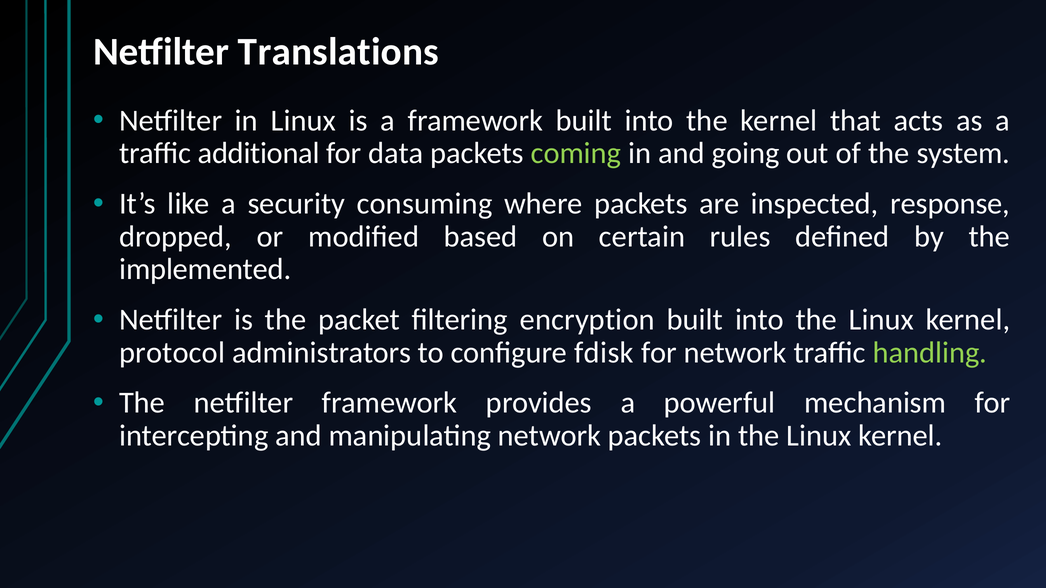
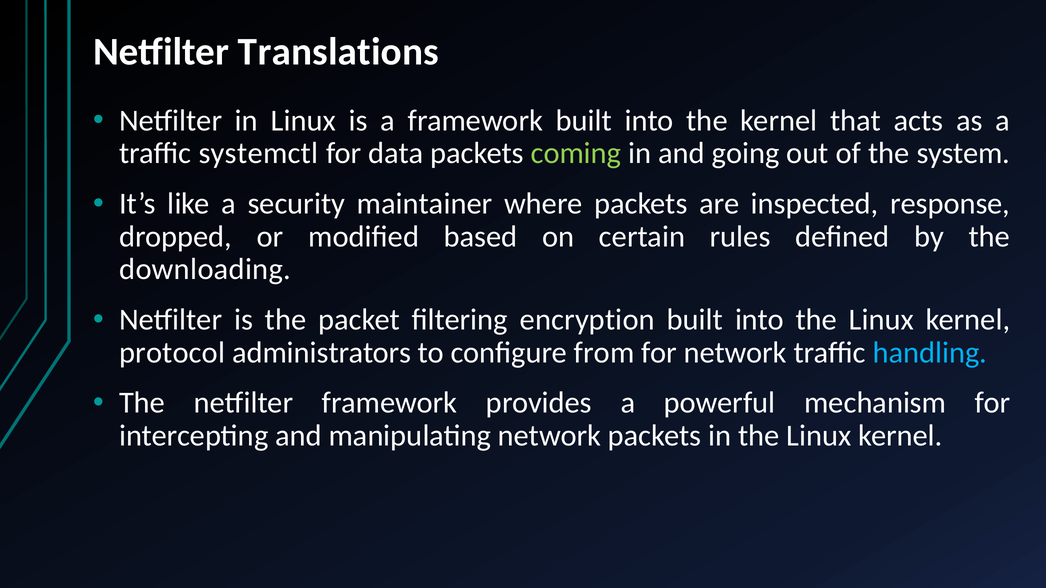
additional: additional -> systemctl
consuming: consuming -> maintainer
implemented: implemented -> downloading
fdisk: fdisk -> from
handling colour: light green -> light blue
